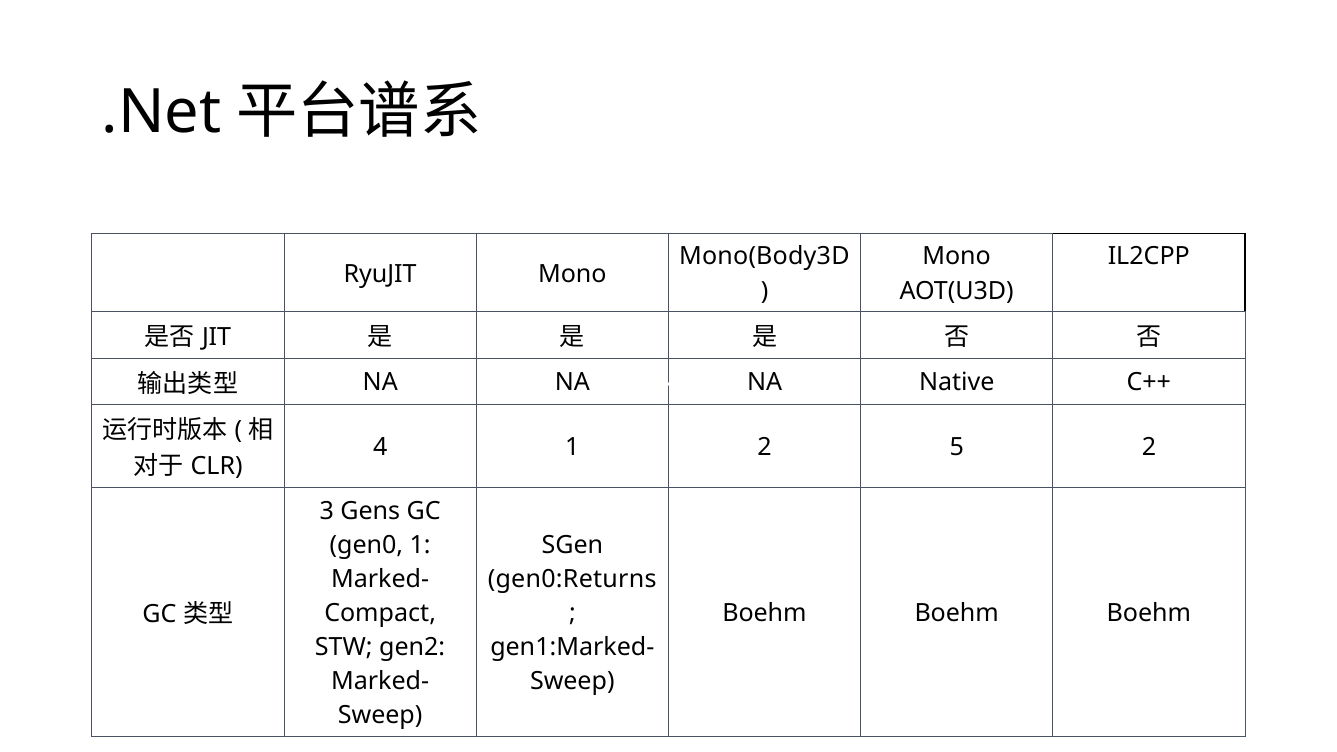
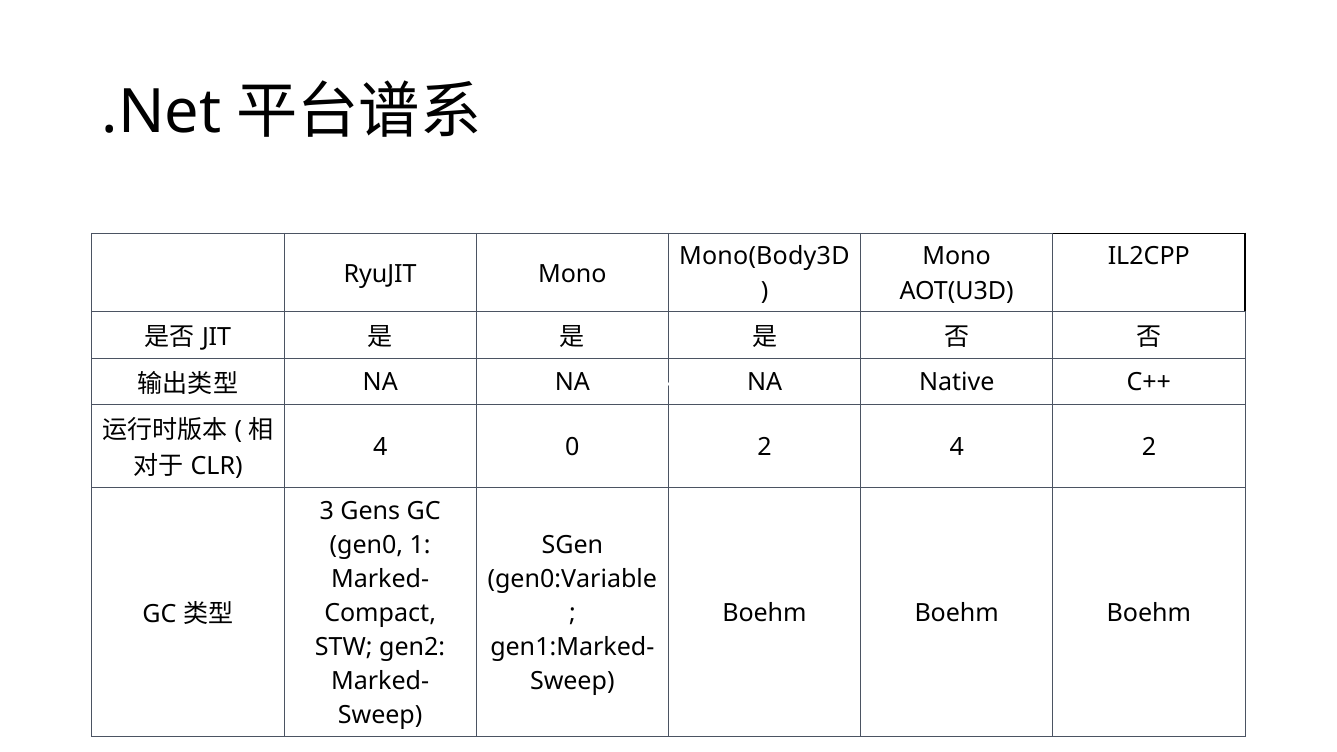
4 1: 1 -> 0
2 5: 5 -> 4
gen0:Returns: gen0:Returns -> gen0:Variable
